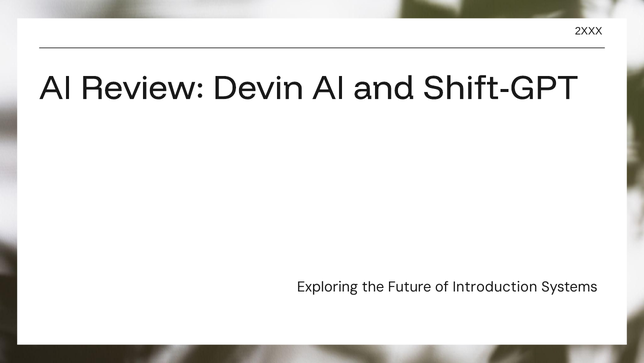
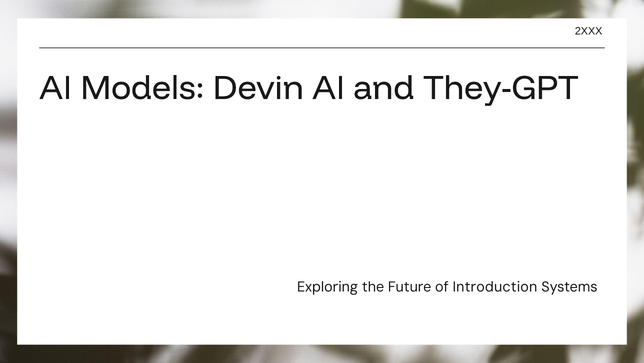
Review: Review -> Models
Shift-GPT: Shift-GPT -> They-GPT
